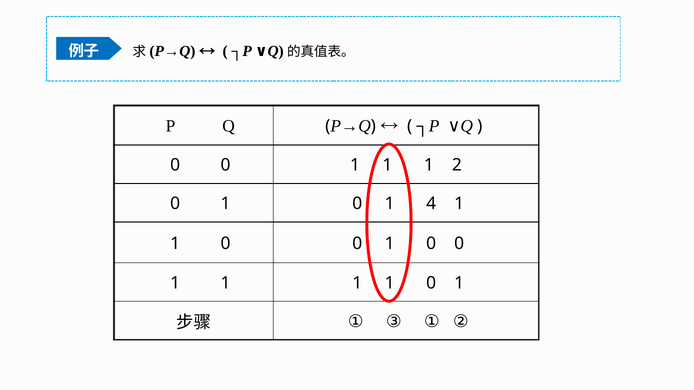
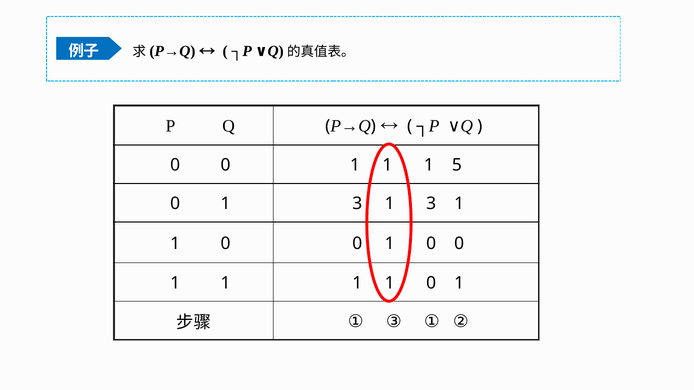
2: 2 -> 5
0 at (357, 204): 0 -> 3
4 at (431, 204): 4 -> 3
